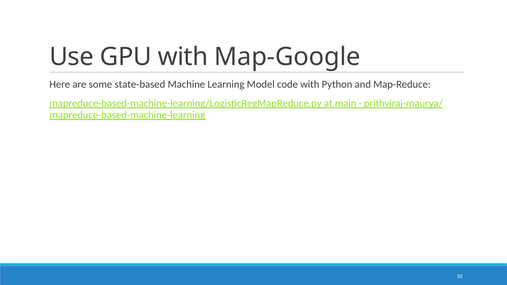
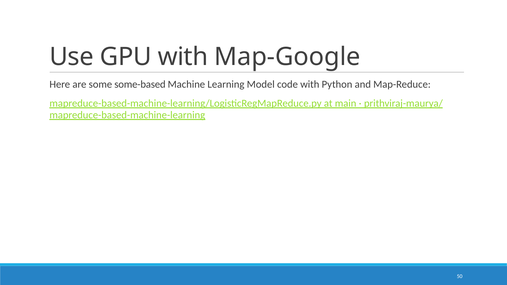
state-based: state-based -> some-based
